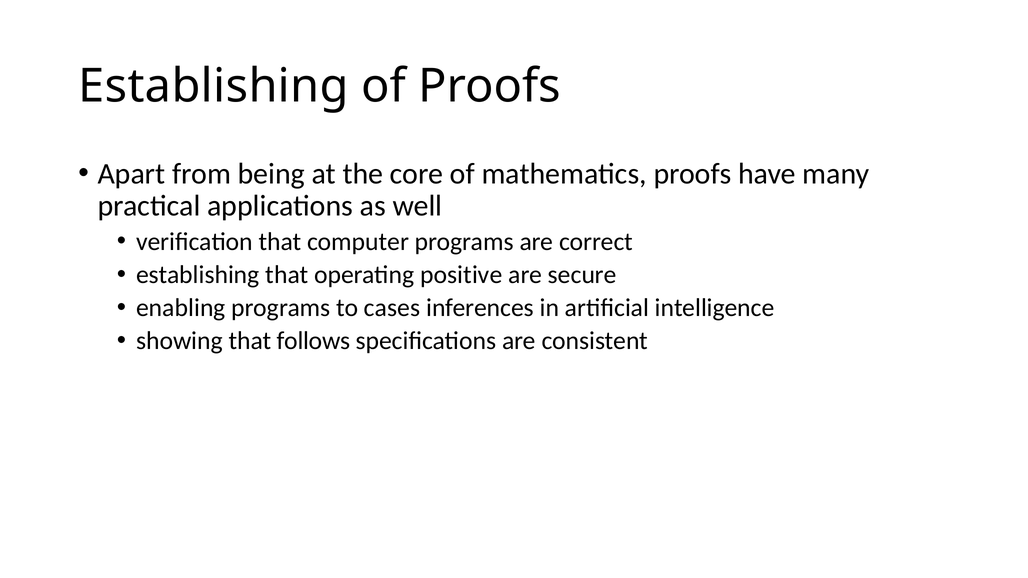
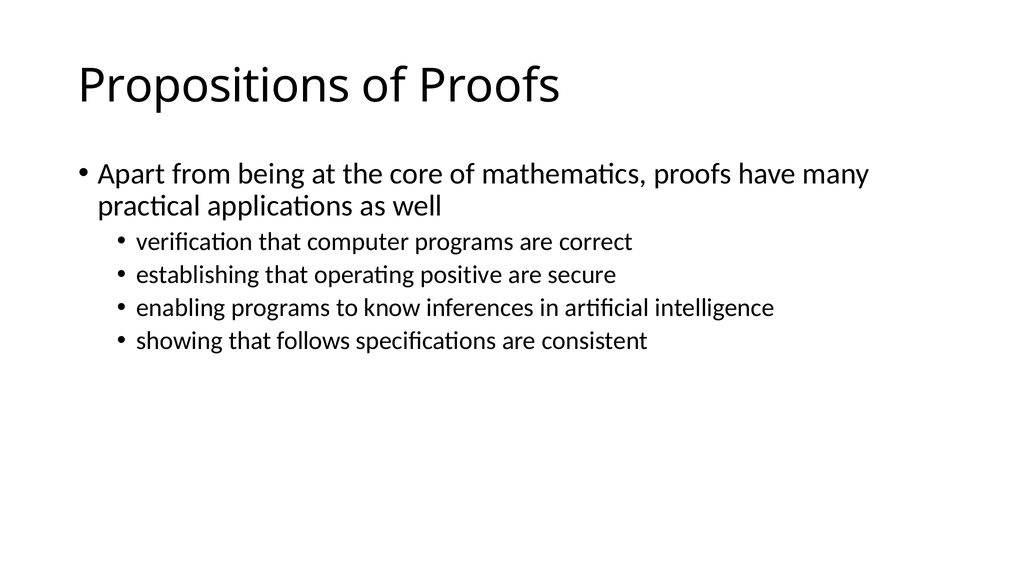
Establishing at (214, 86): Establishing -> Propositions
cases: cases -> know
